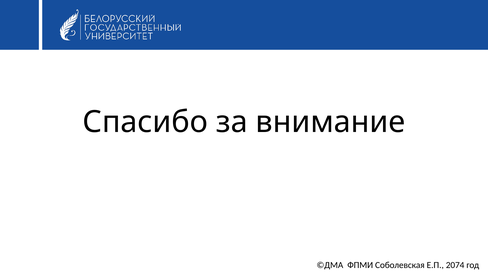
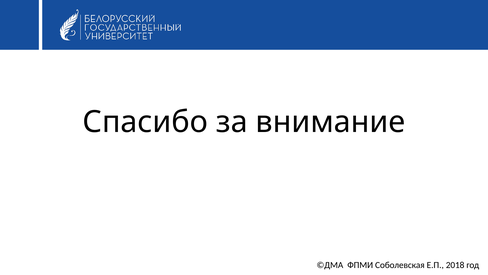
2074: 2074 -> 2018
